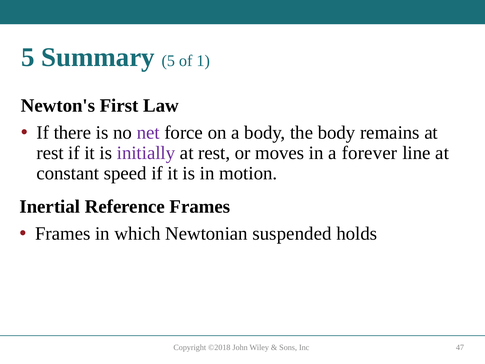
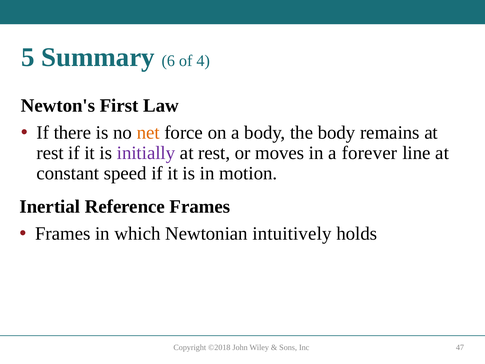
Summary 5: 5 -> 6
1: 1 -> 4
net colour: purple -> orange
suspended: suspended -> intuitively
